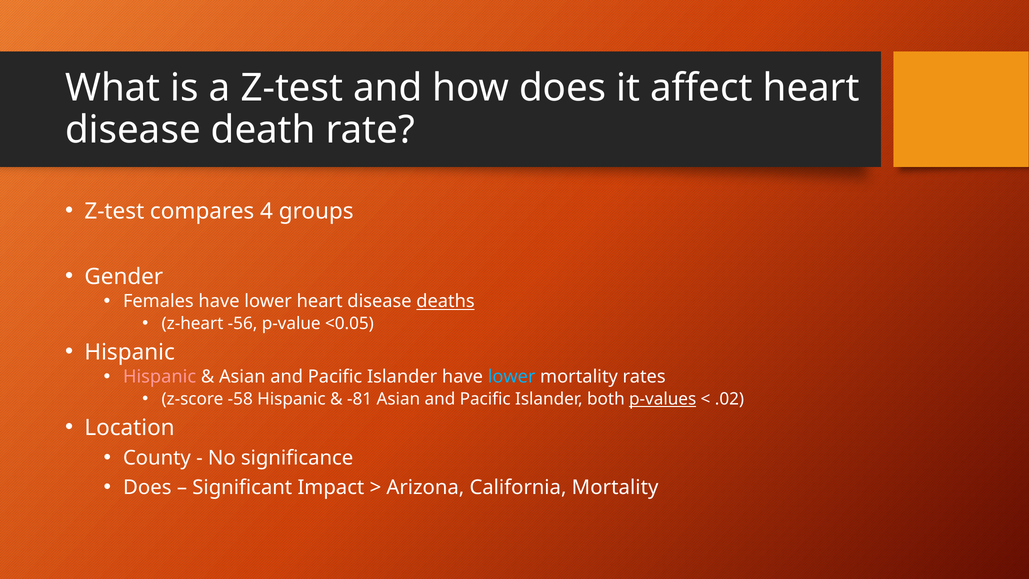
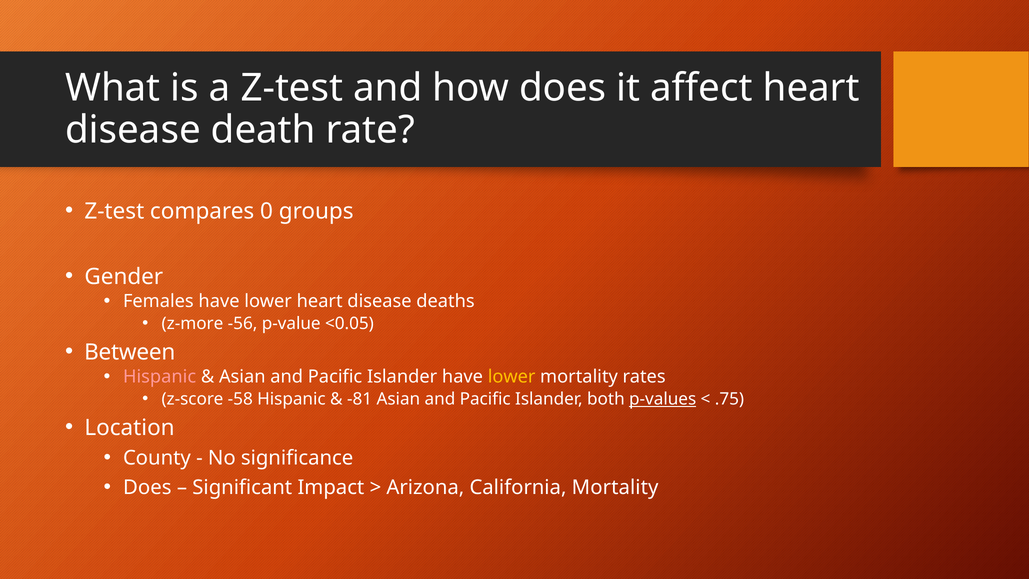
4: 4 -> 0
deaths underline: present -> none
z-heart: z-heart -> z-more
Hispanic at (130, 352): Hispanic -> Between
lower at (512, 377) colour: light blue -> yellow
.02: .02 -> .75
